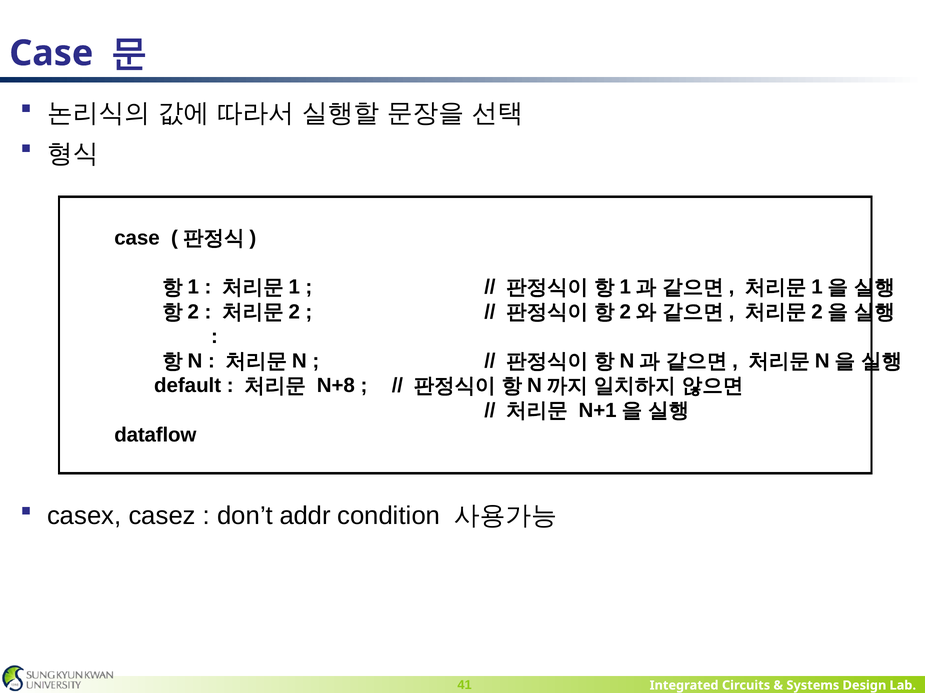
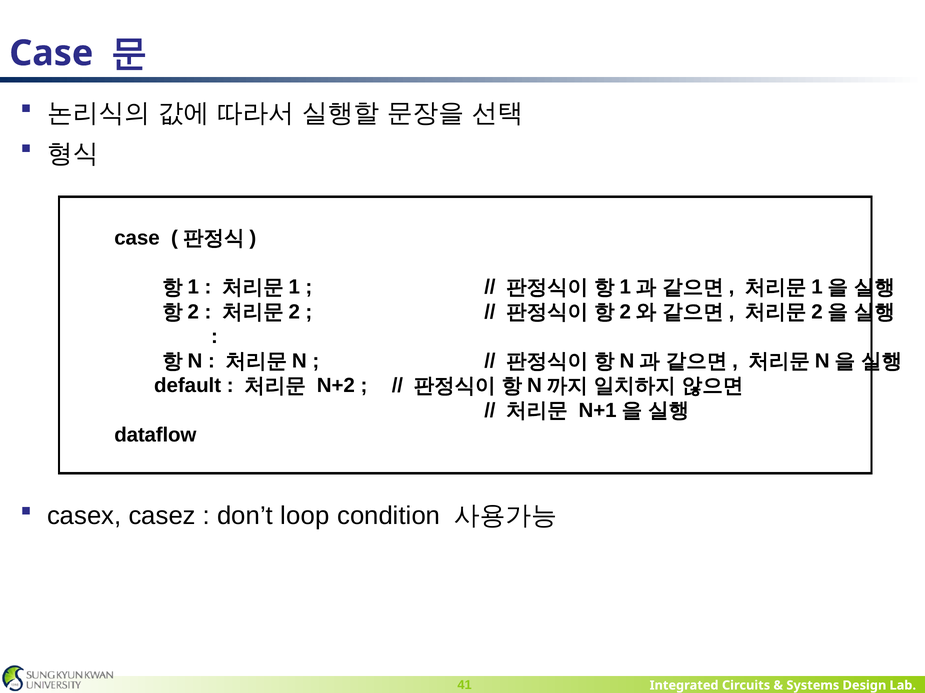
N+8: N+8 -> N+2
addr: addr -> loop
